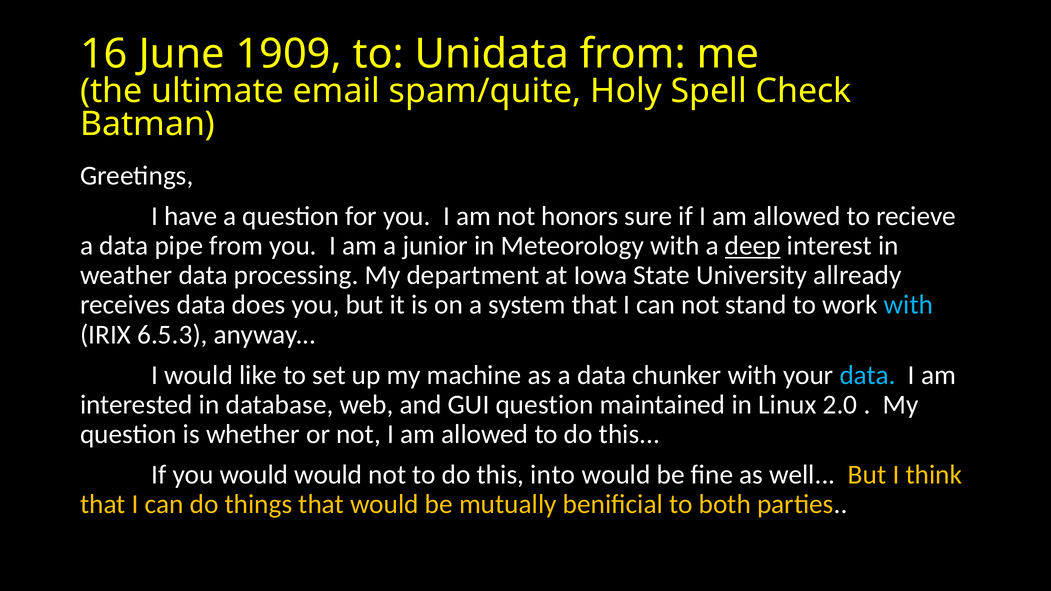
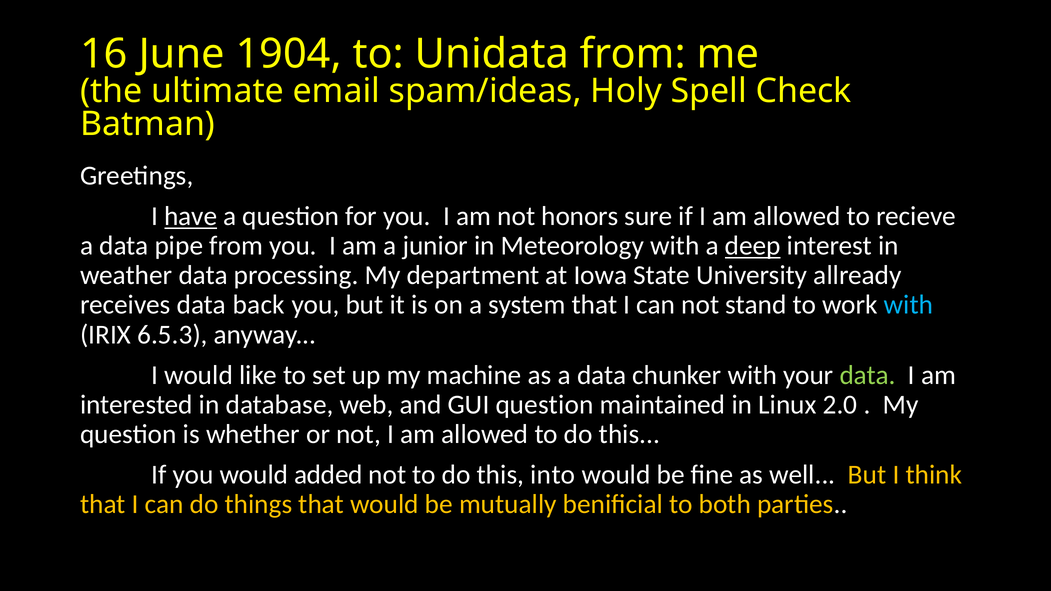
1909: 1909 -> 1904
spam/quite: spam/quite -> spam/ideas
have underline: none -> present
does: does -> back
data at (868, 375) colour: light blue -> light green
would would: would -> added
